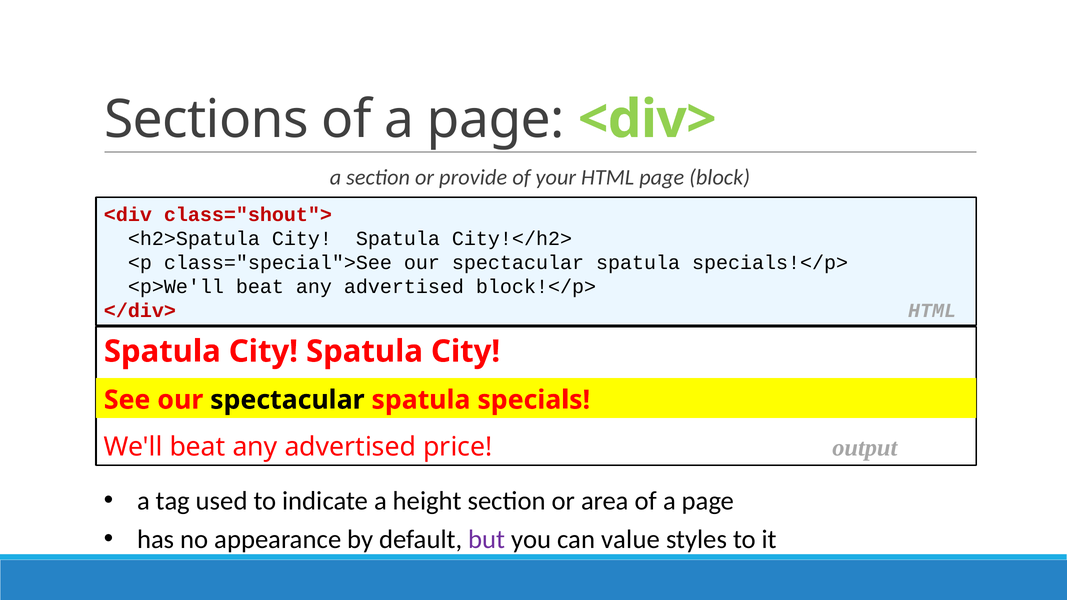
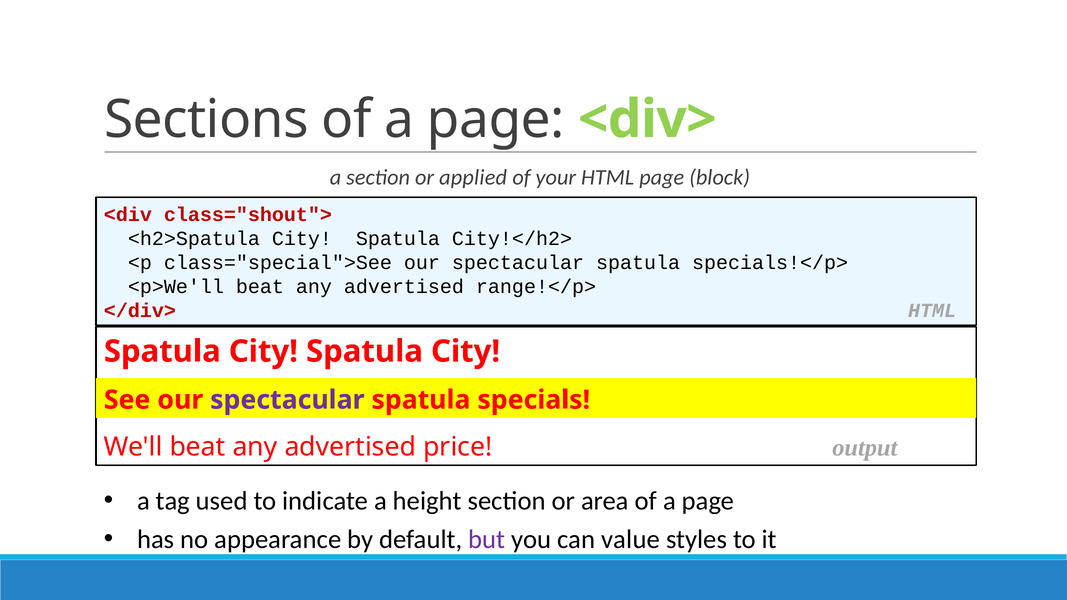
provide: provide -> applied
block!</p>: block!</p> -> range!</p>
spectacular at (287, 400) colour: black -> purple
